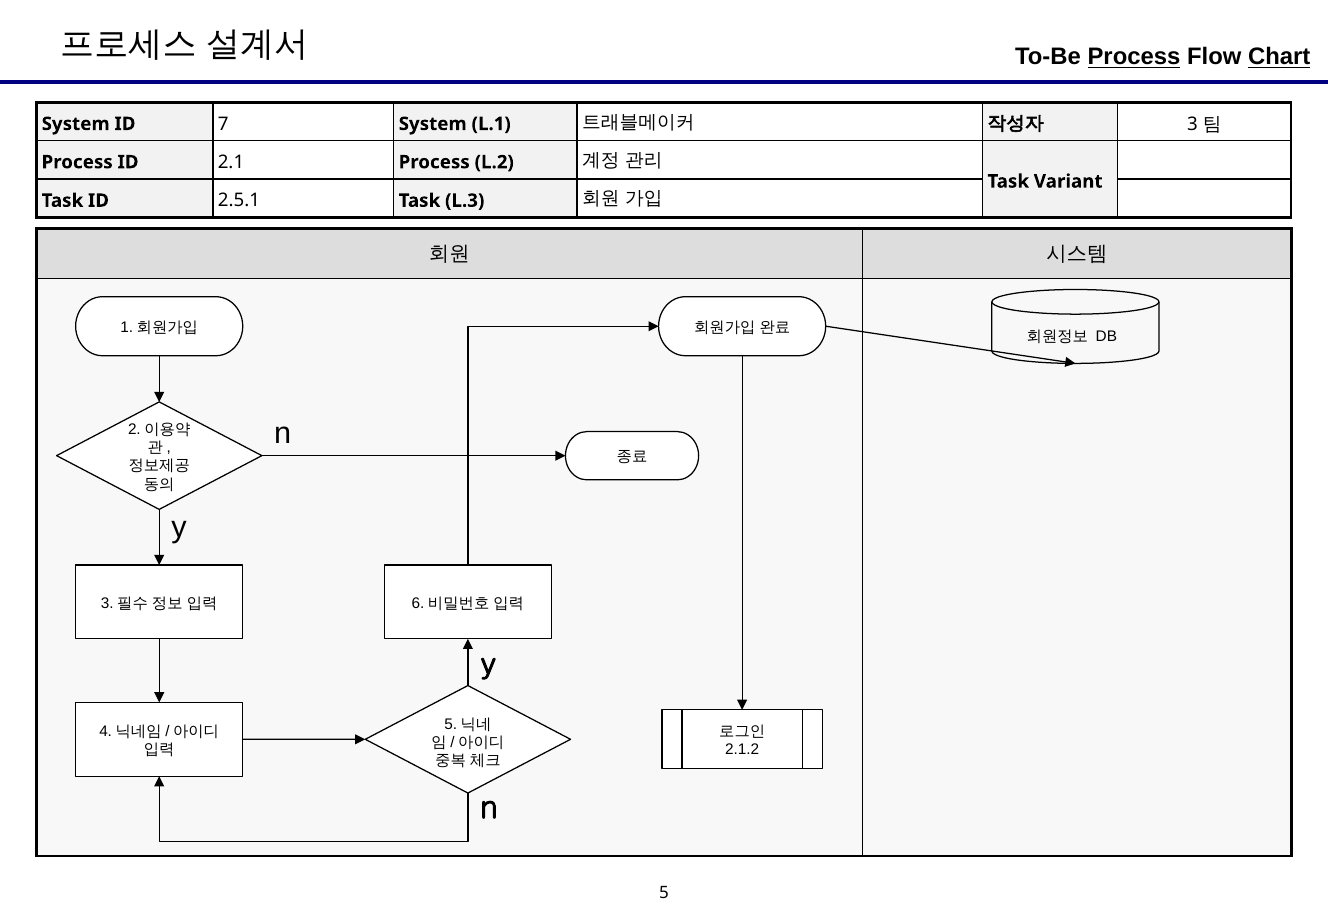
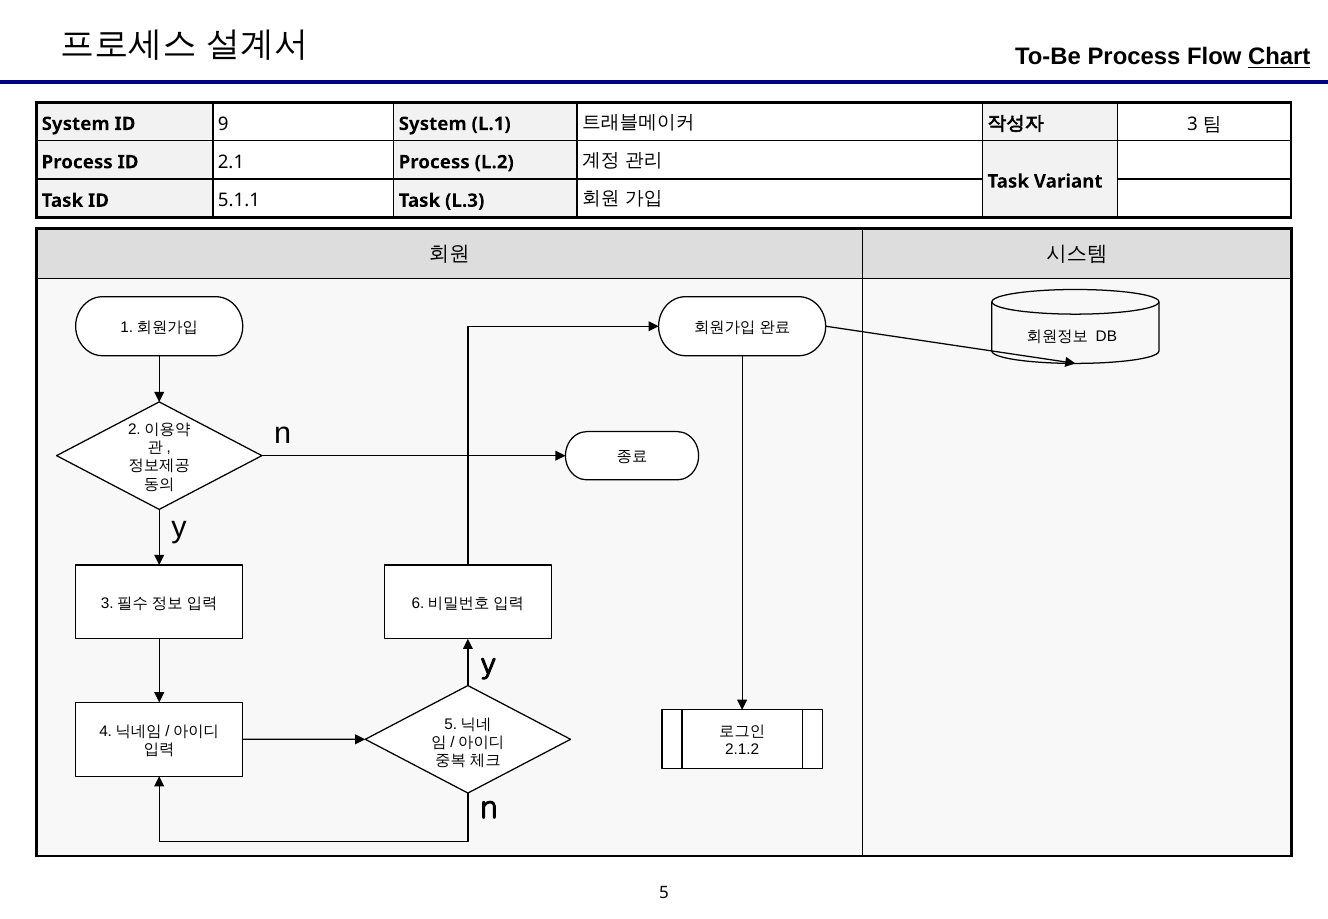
Process at (1134, 57) underline: present -> none
7: 7 -> 9
2.5.1: 2.5.1 -> 5.1.1
